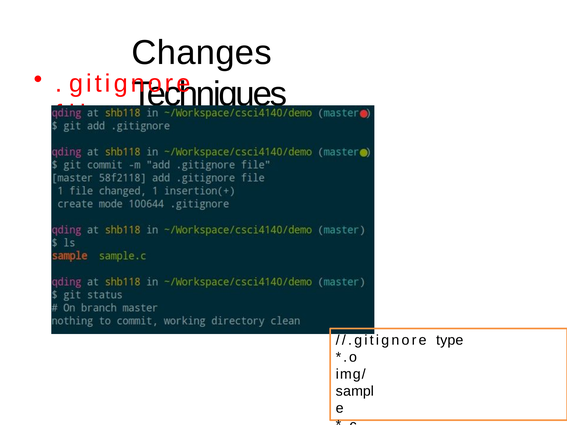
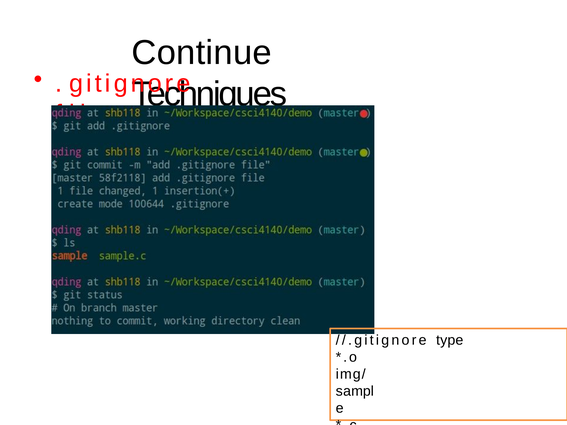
Changes: Changes -> Continue
